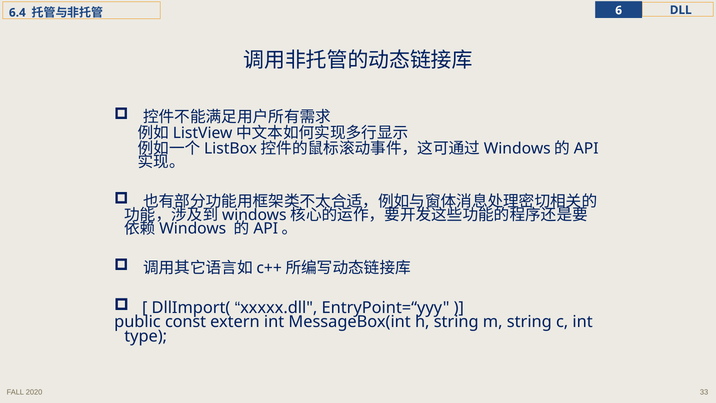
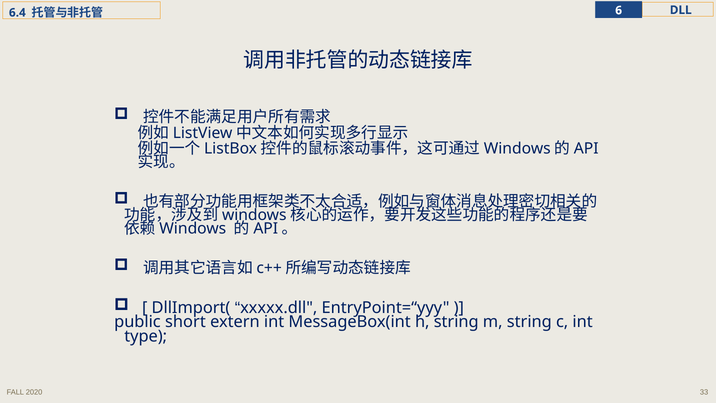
const: const -> short
